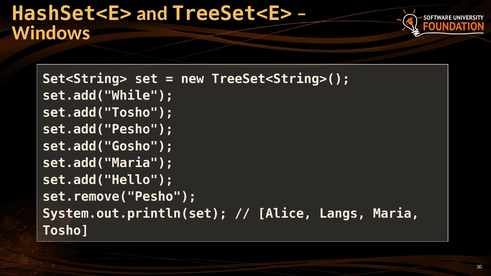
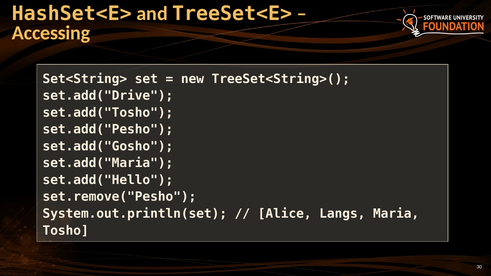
Windows: Windows -> Accessing
set.add("While: set.add("While -> set.add("Drive
